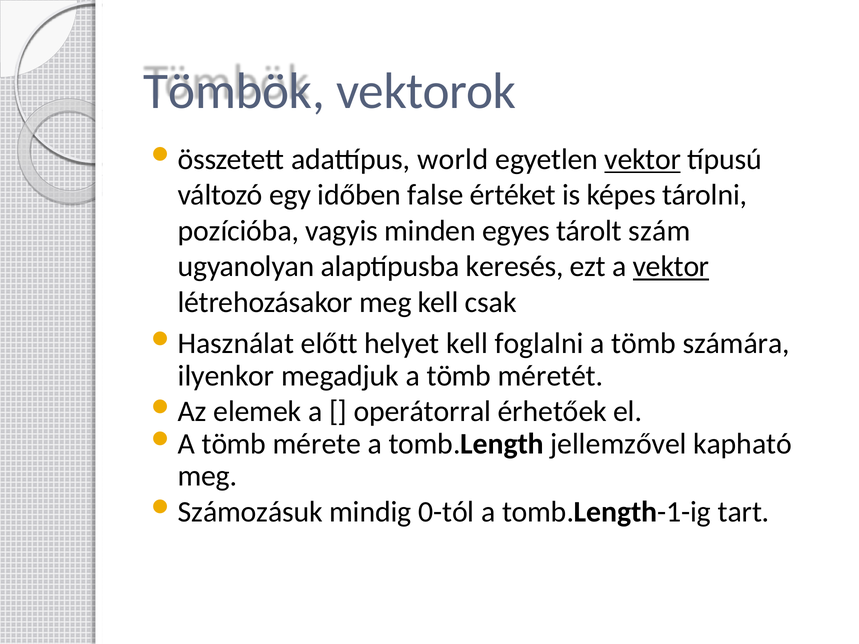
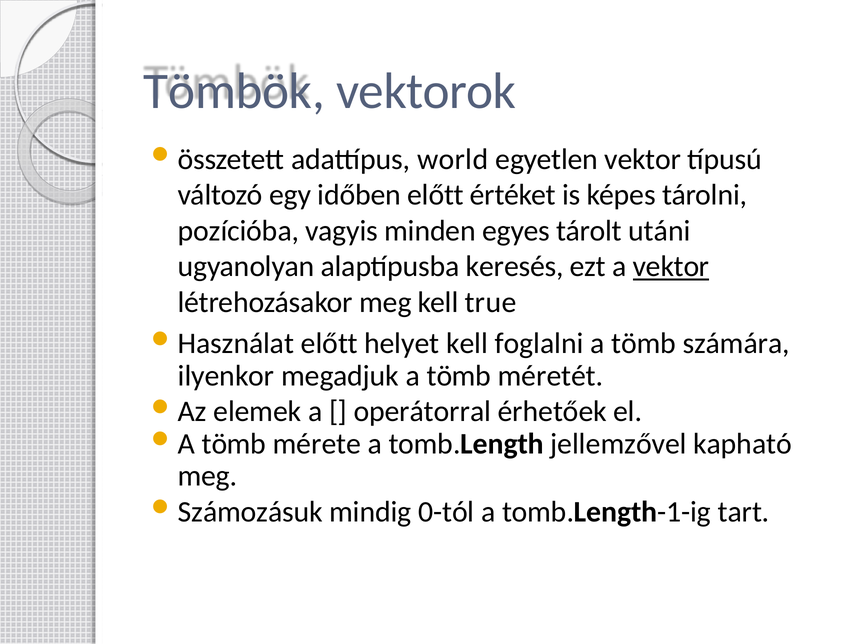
vektor at (643, 159) underline: present -> none
időben false: false -> előtt
szám: szám -> utáni
csak: csak -> true
